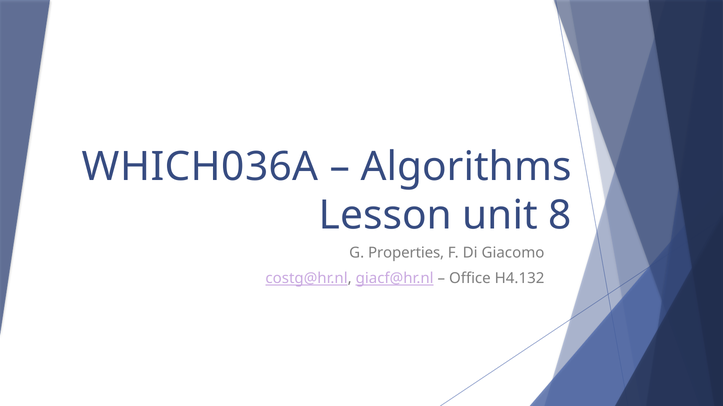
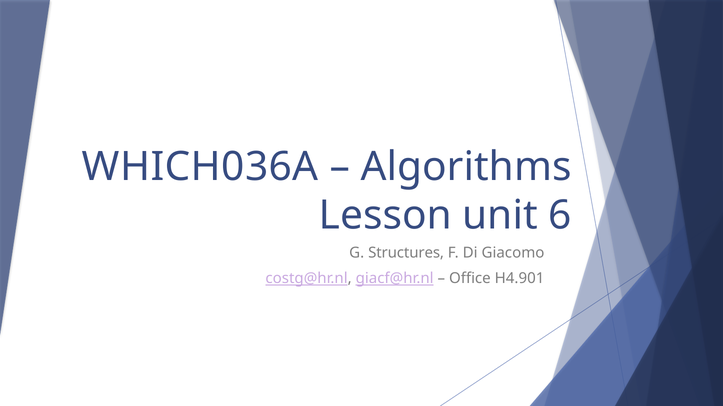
8: 8 -> 6
Properties: Properties -> Structures
H4.132: H4.132 -> H4.901
